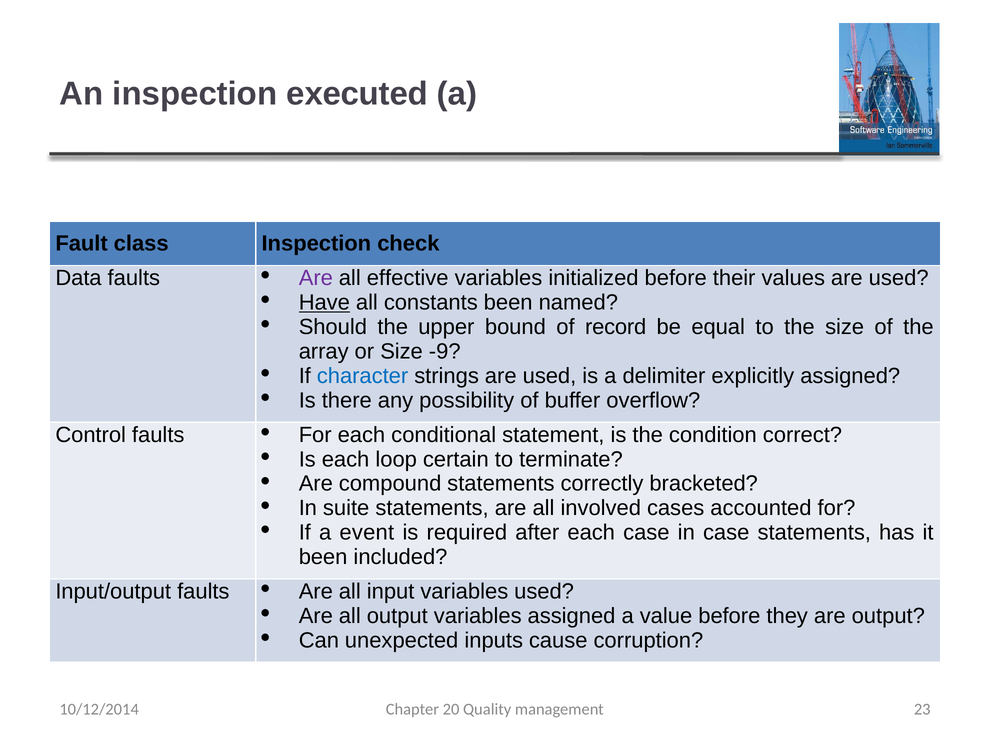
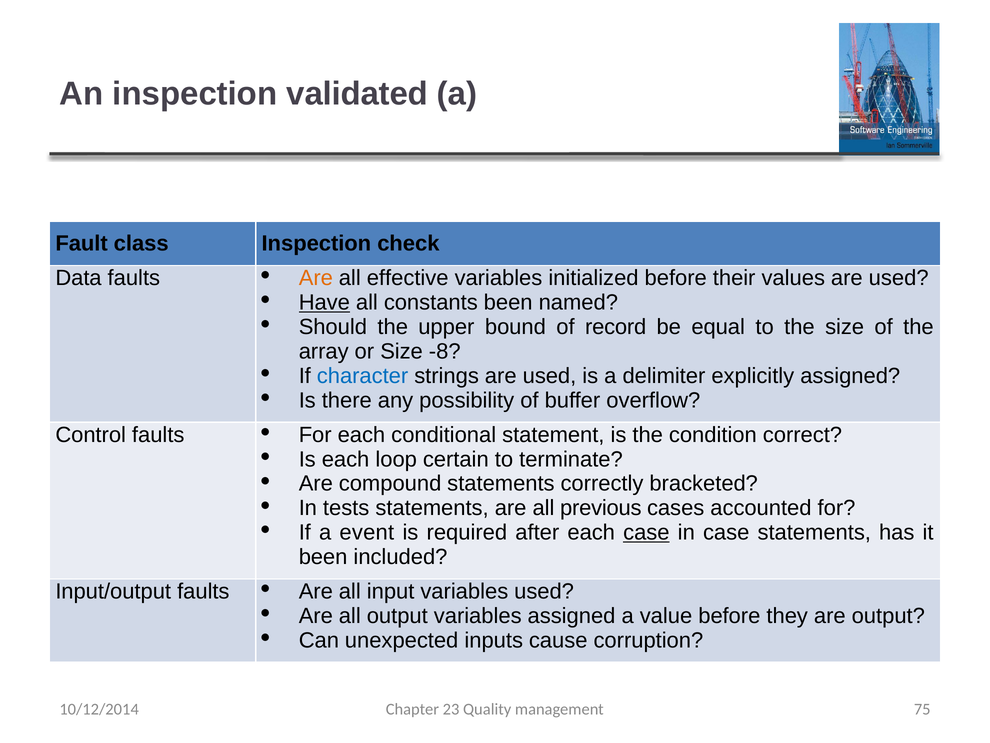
executed: executed -> validated
Are at (316, 278) colour: purple -> orange
-9: -9 -> -8
suite: suite -> tests
involved: involved -> previous
case at (646, 532) underline: none -> present
20: 20 -> 23
23: 23 -> 75
